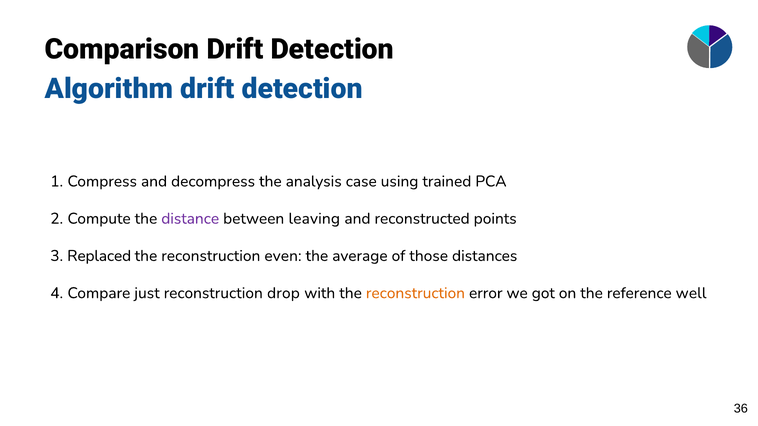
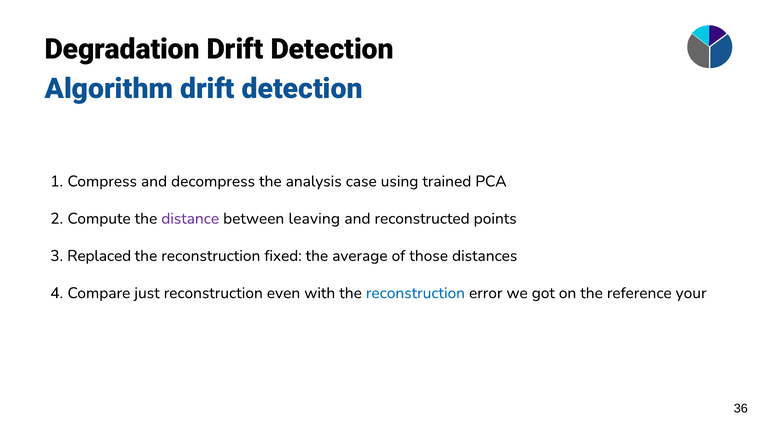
Comparison: Comparison -> Degradation
even: even -> fixed
drop: drop -> even
reconstruction at (415, 293) colour: orange -> blue
well: well -> your
